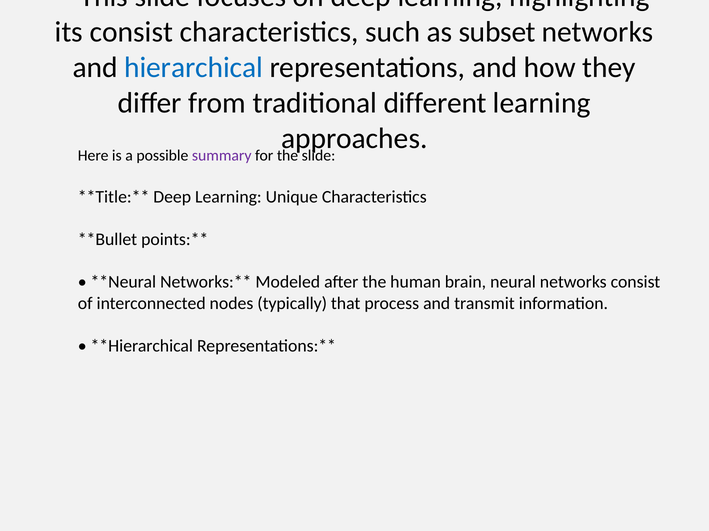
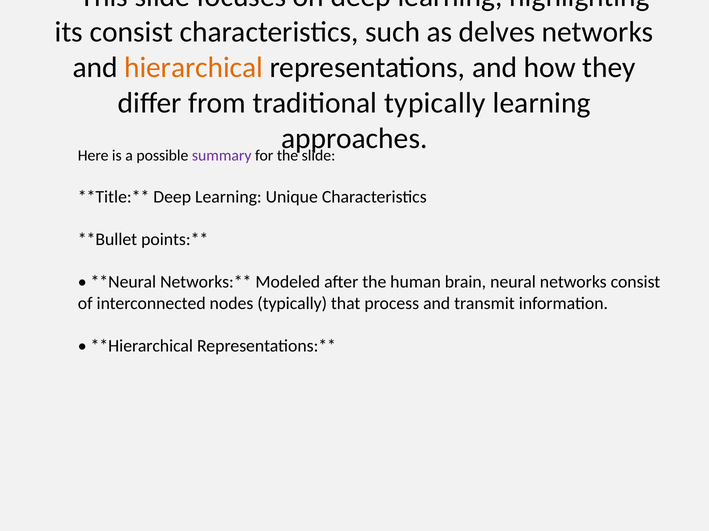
subset: subset -> delves
hierarchical colour: blue -> orange
traditional different: different -> typically
